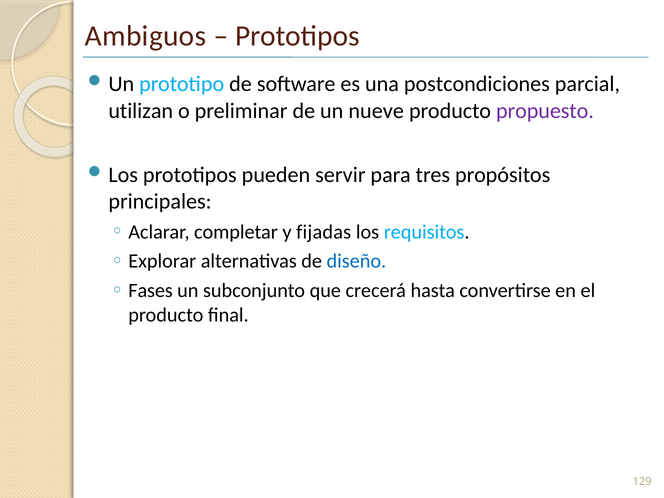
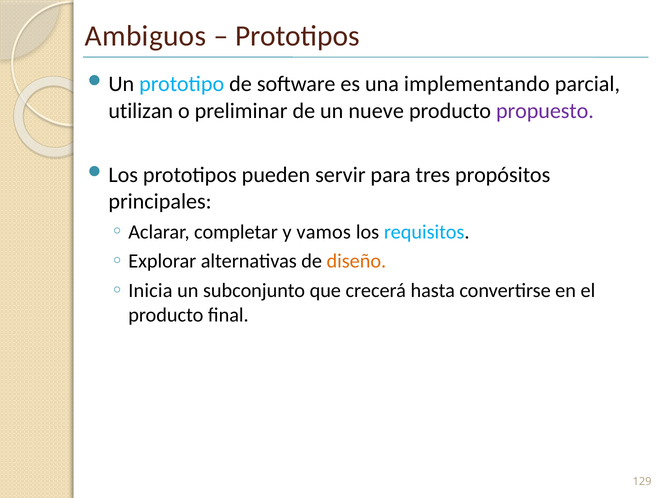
postcondiciones: postcondiciones -> implementando
fijadas: fijadas -> vamos
diseño colour: blue -> orange
Fases: Fases -> Inicia
